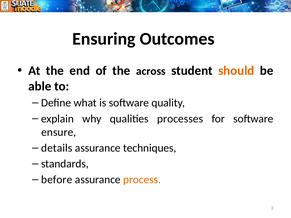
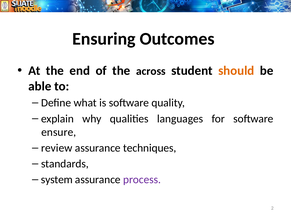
processes: processes -> languages
details: details -> review
before: before -> system
process colour: orange -> purple
